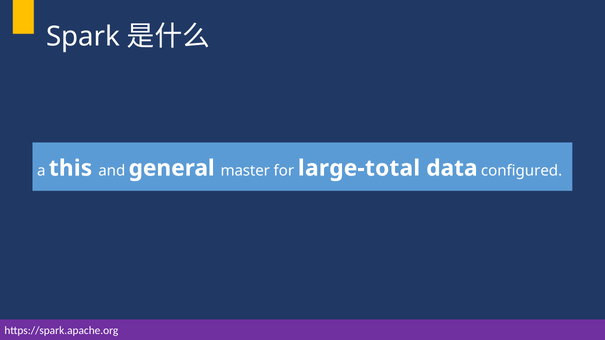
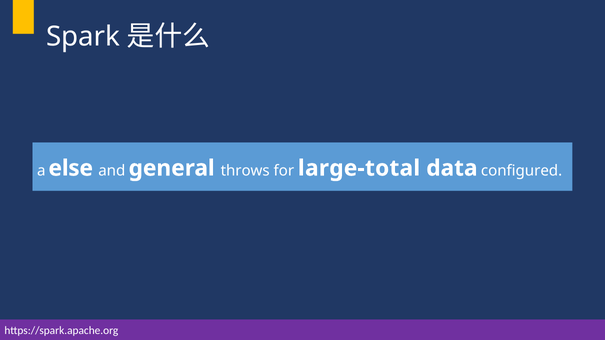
this: this -> else
master: master -> throws
